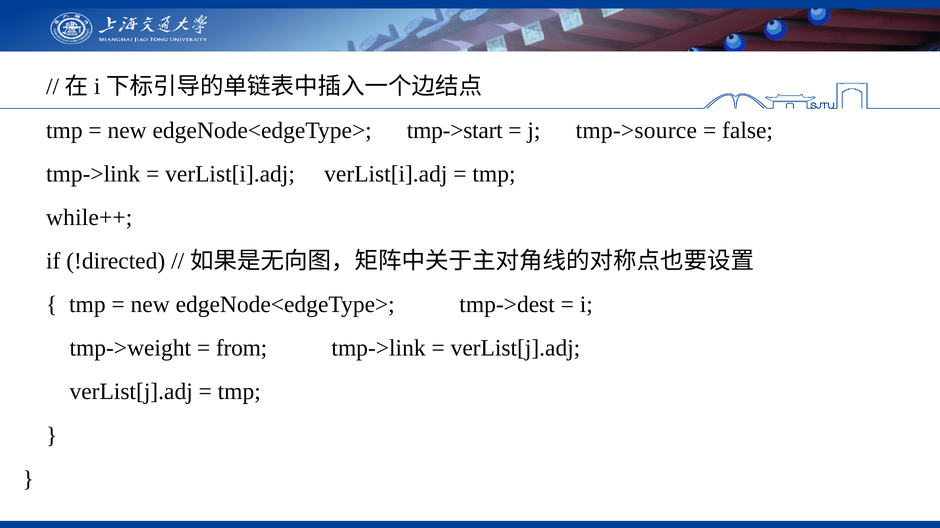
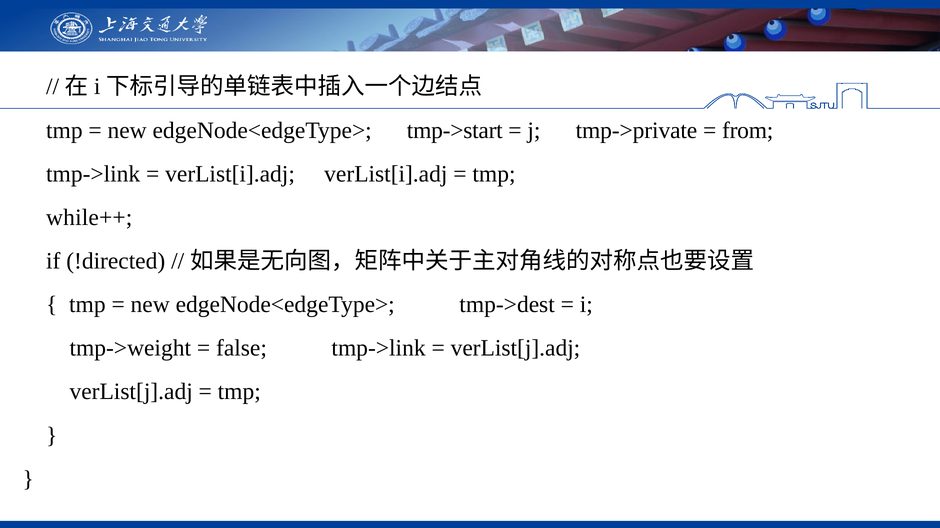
tmp->source: tmp->source -> tmp->private
false: false -> from
from: from -> false
